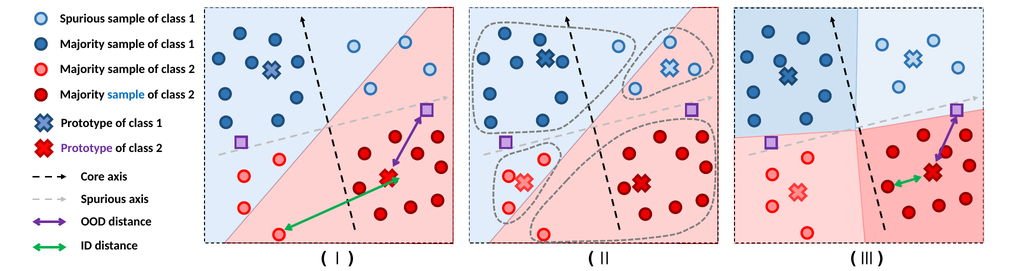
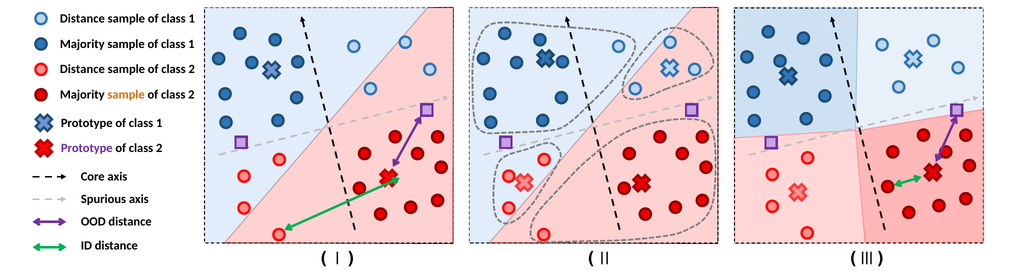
Spurious at (82, 18): Spurious -> Distance
Majority at (82, 69): Majority -> Distance
sample at (126, 94) colour: blue -> orange
